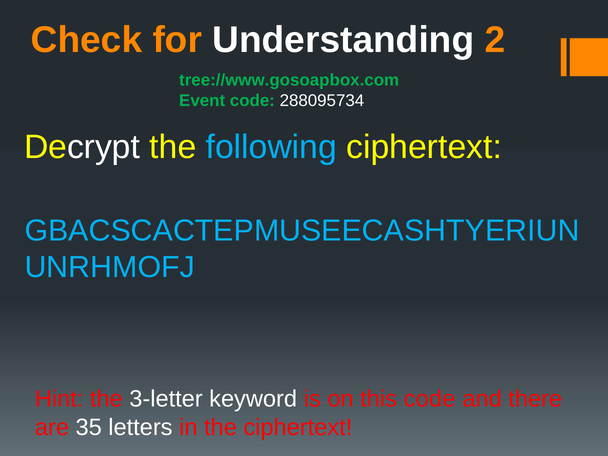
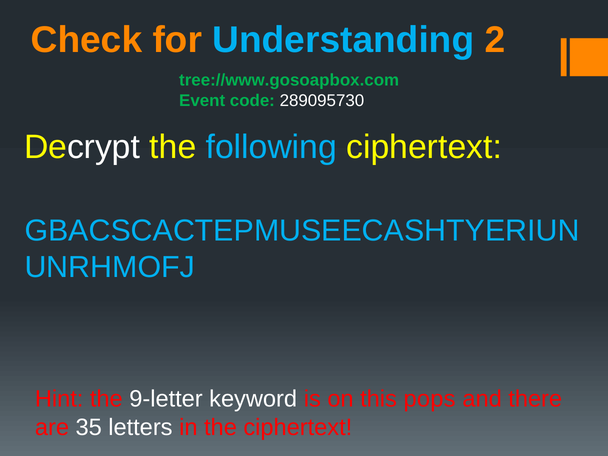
Understanding colour: white -> light blue
288095734: 288095734 -> 289095730
3-letter: 3-letter -> 9-letter
this code: code -> pops
